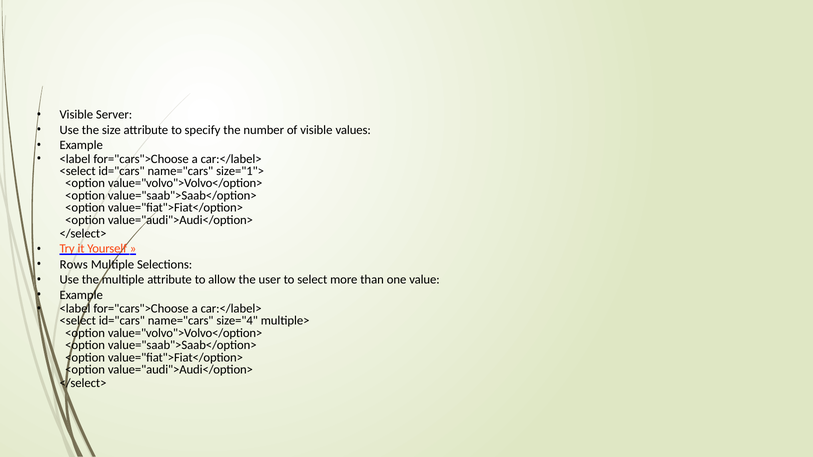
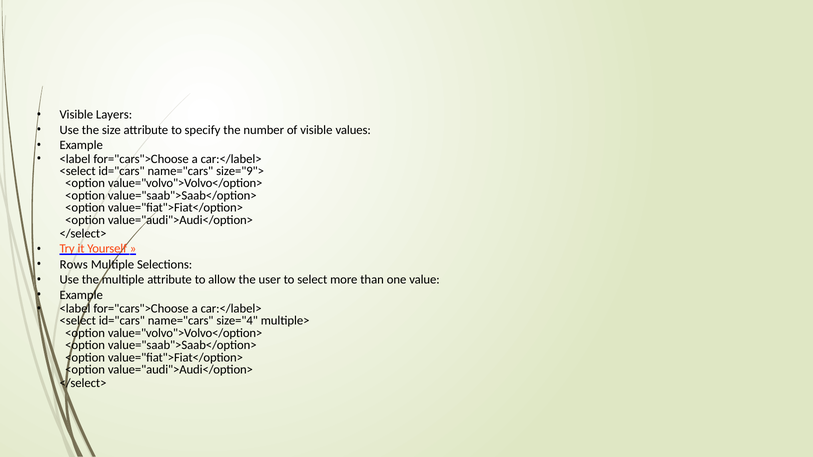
Server: Server -> Layers
size="1">: size="1"> -> size="9">
